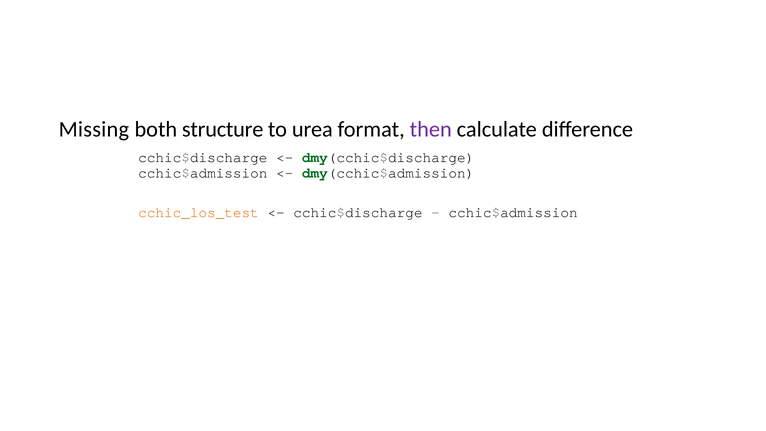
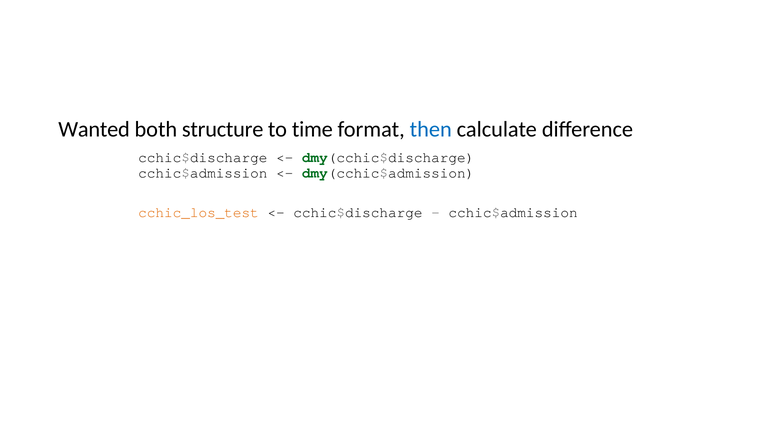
Missing: Missing -> Wanted
urea: urea -> time
then colour: purple -> blue
